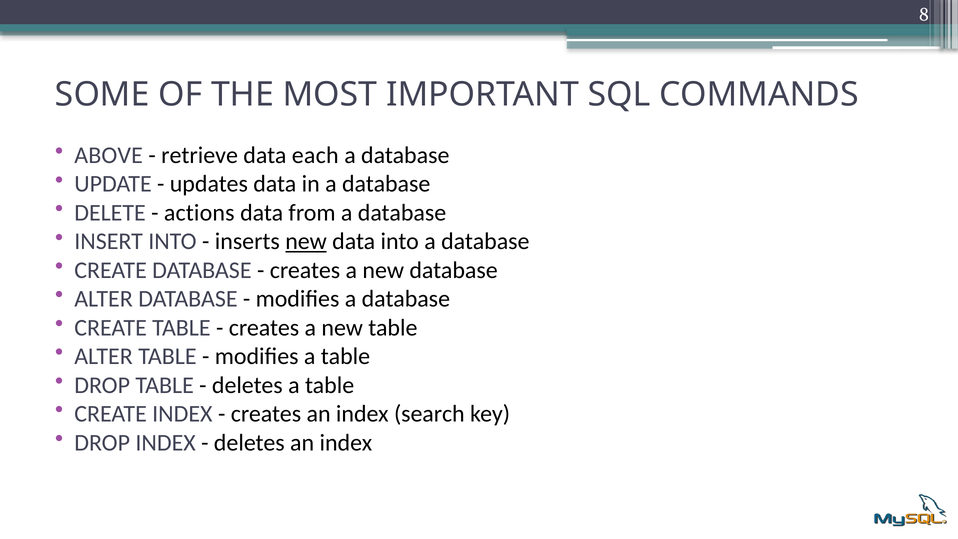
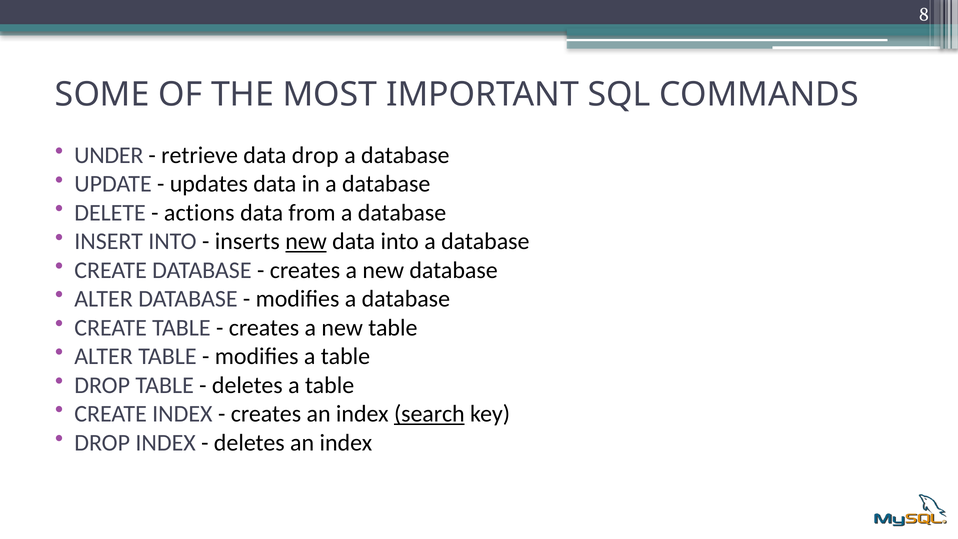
ABOVE: ABOVE -> UNDER
data each: each -> drop
search underline: none -> present
